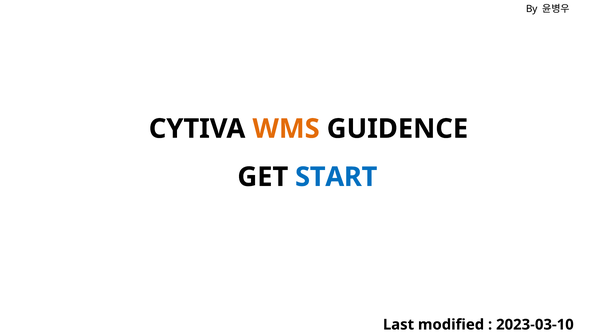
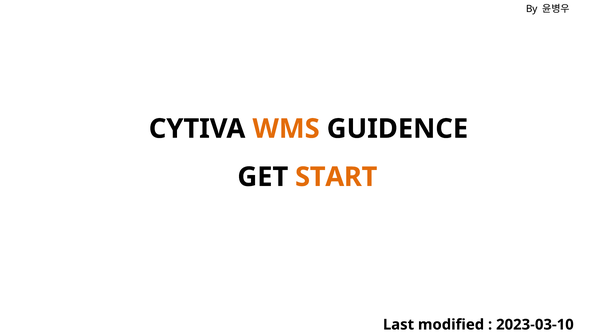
START colour: blue -> orange
